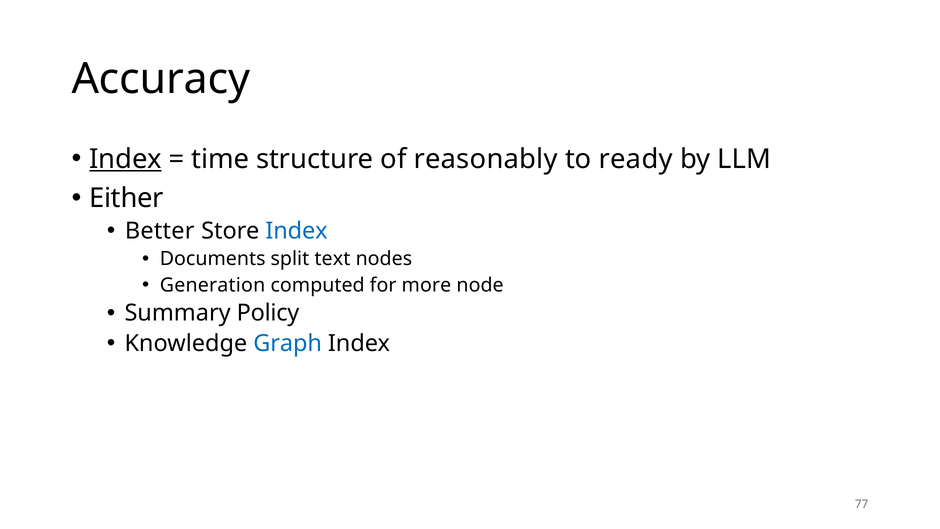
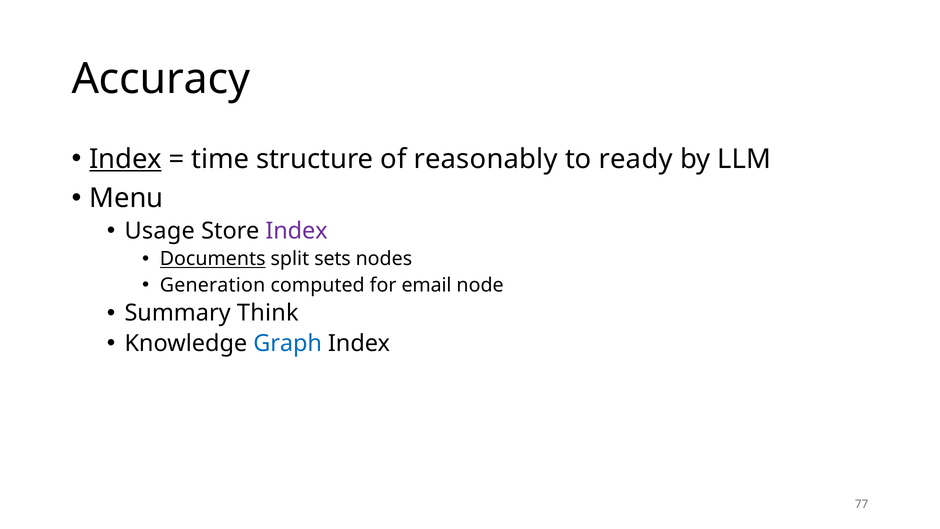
Either: Either -> Menu
Better: Better -> Usage
Index at (297, 231) colour: blue -> purple
Documents underline: none -> present
text: text -> sets
more: more -> email
Policy: Policy -> Think
